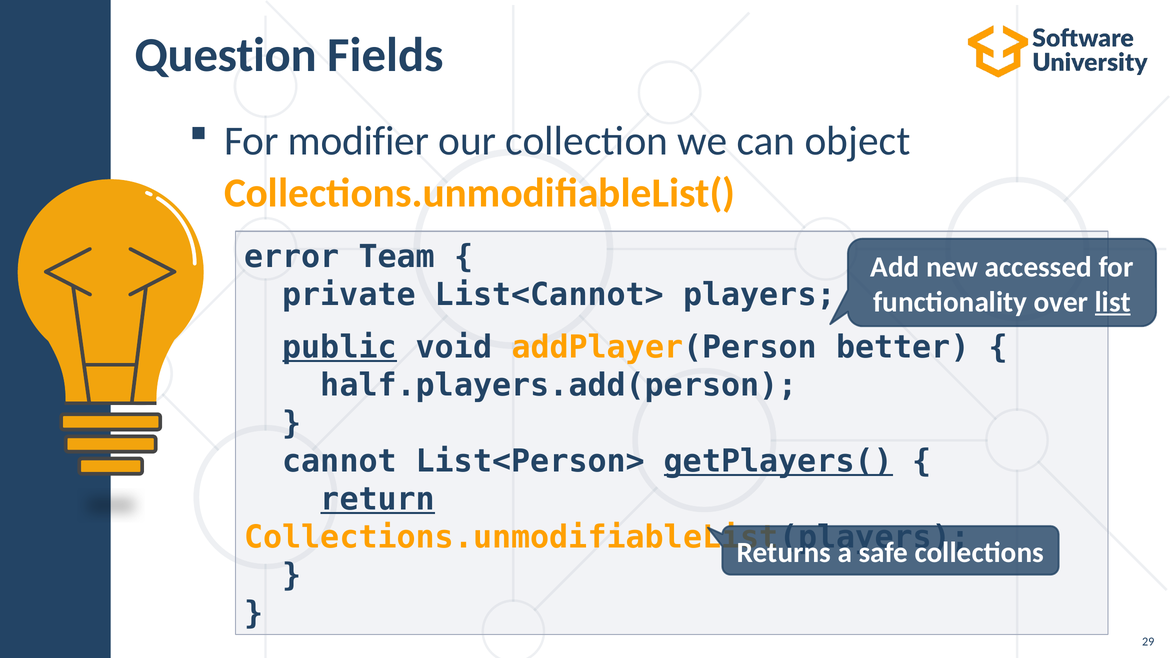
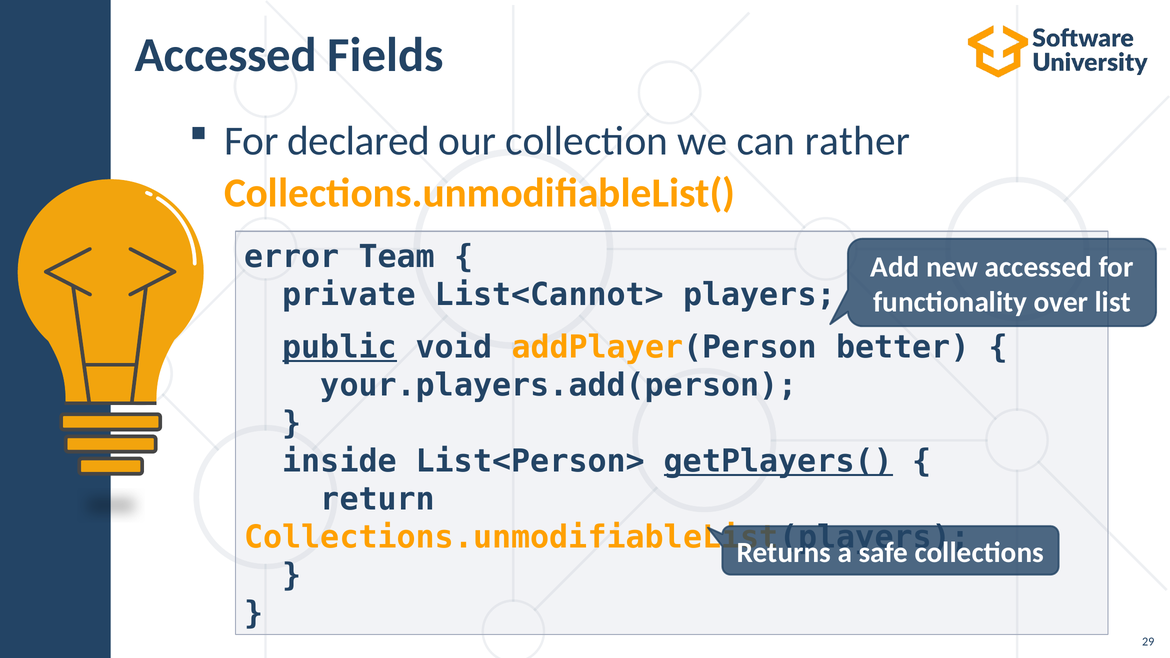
Question at (226, 55): Question -> Accessed
modifier: modifier -> declared
object: object -> rather
list underline: present -> none
half.players.add(person: half.players.add(person -> your.players.add(person
cannot: cannot -> inside
return underline: present -> none
